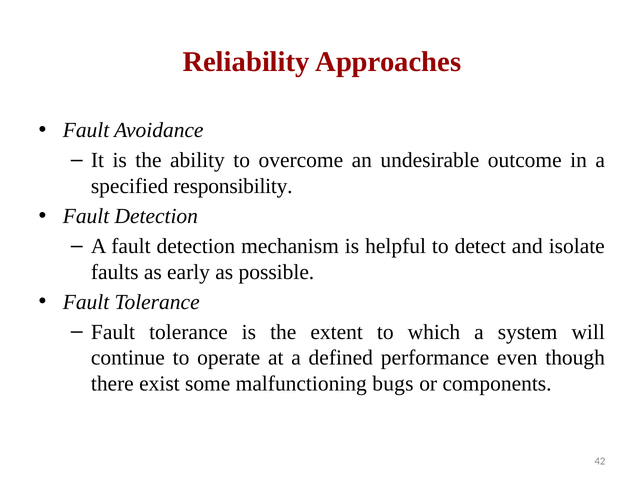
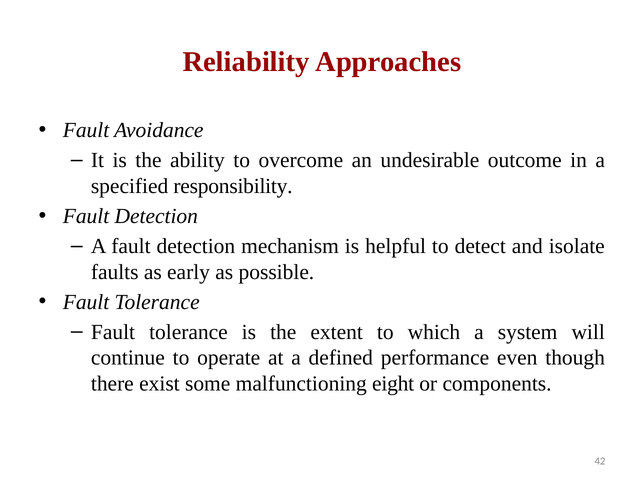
bugs: bugs -> eight
